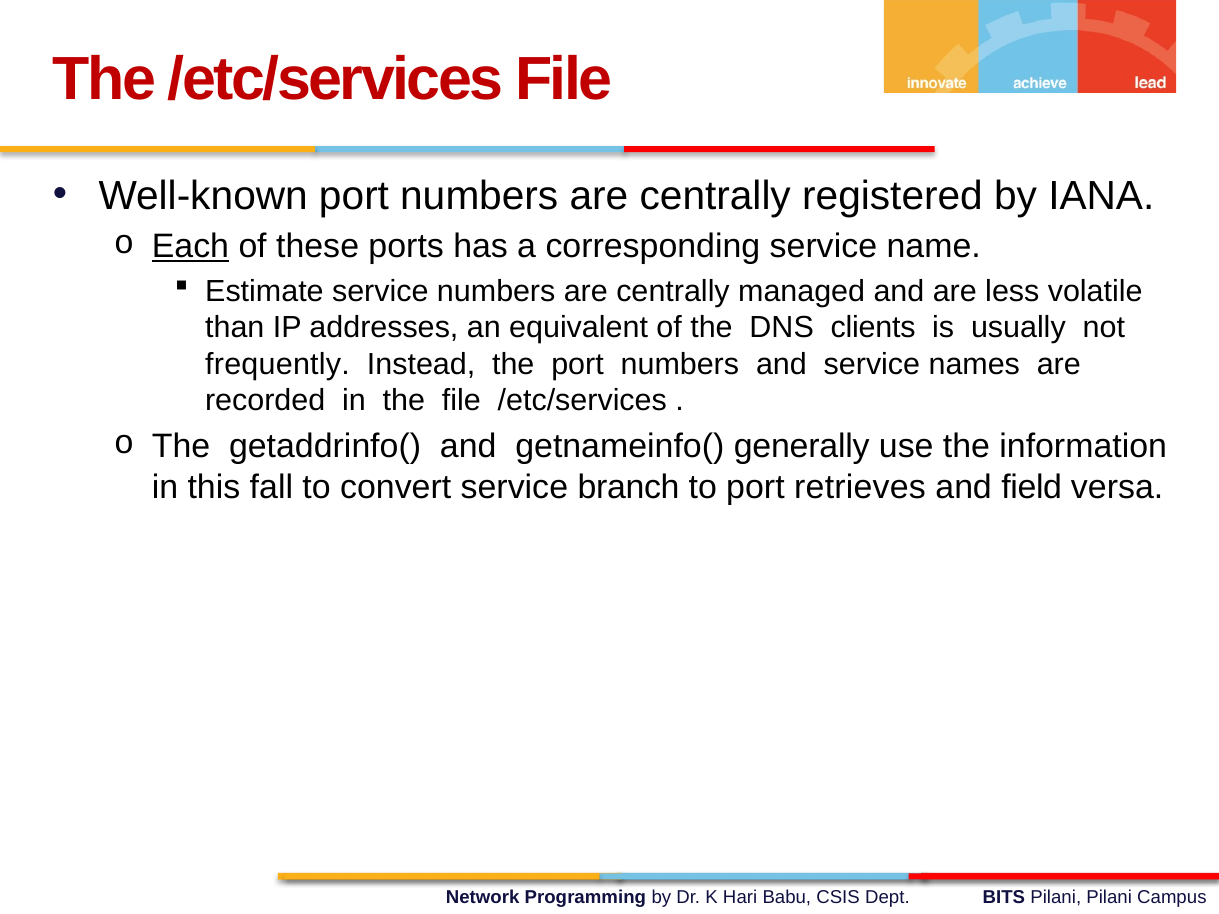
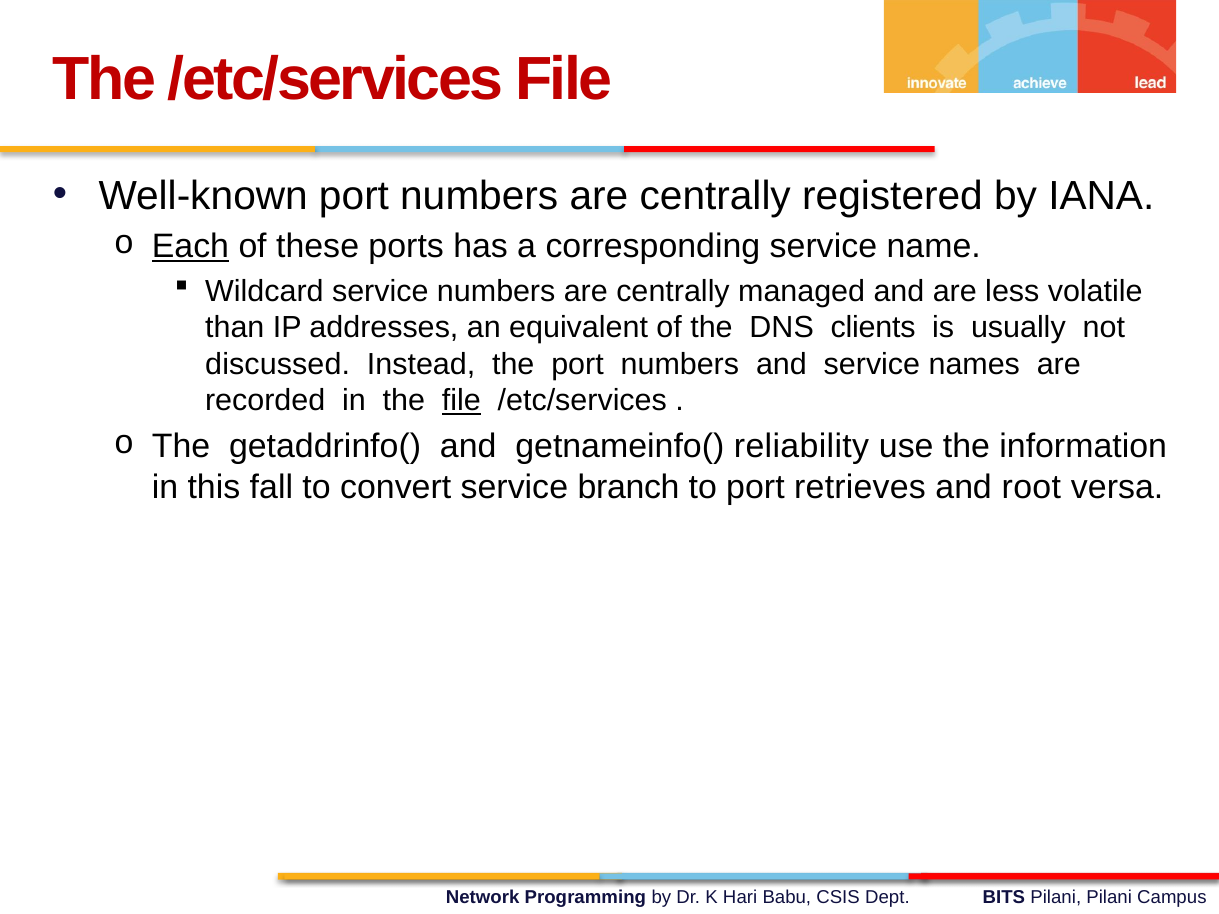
Estimate: Estimate -> Wildcard
frequently: frequently -> discussed
file at (461, 401) underline: none -> present
generally: generally -> reliability
field: field -> root
